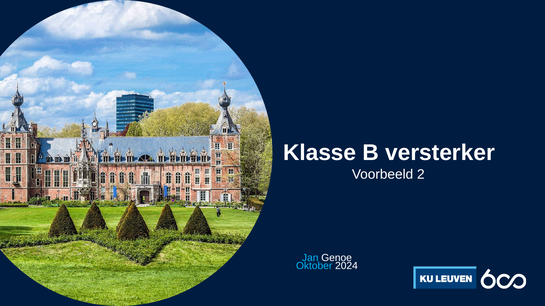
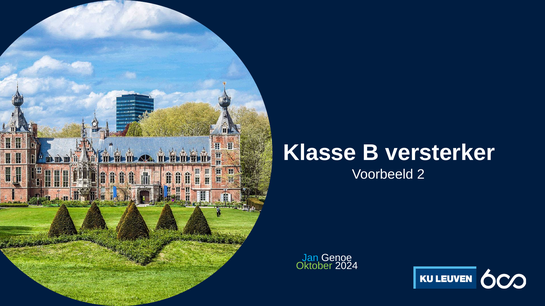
Oktober colour: light blue -> light green
